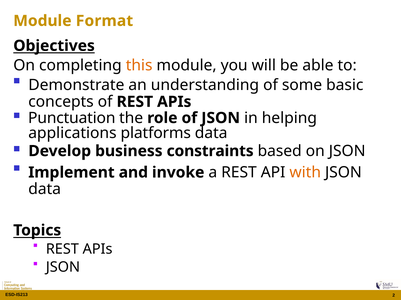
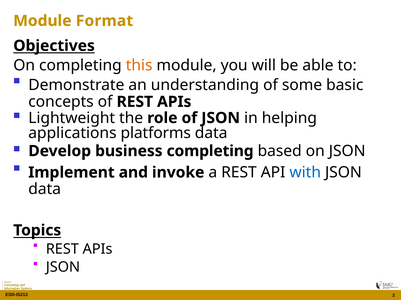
Punctuation: Punctuation -> Lightweight
business constraints: constraints -> completing
with colour: orange -> blue
